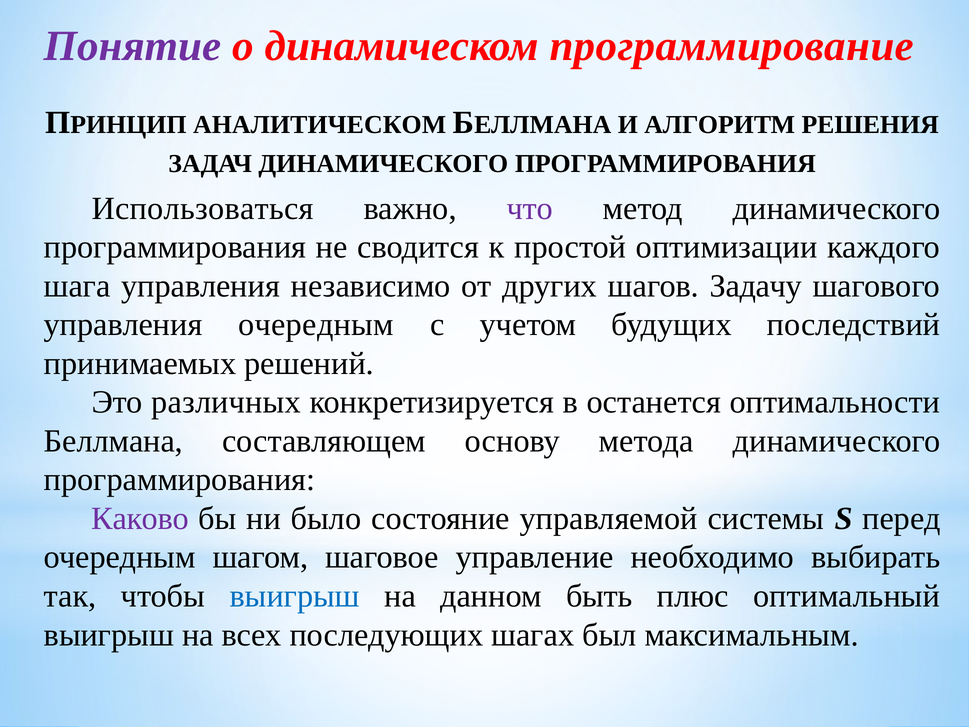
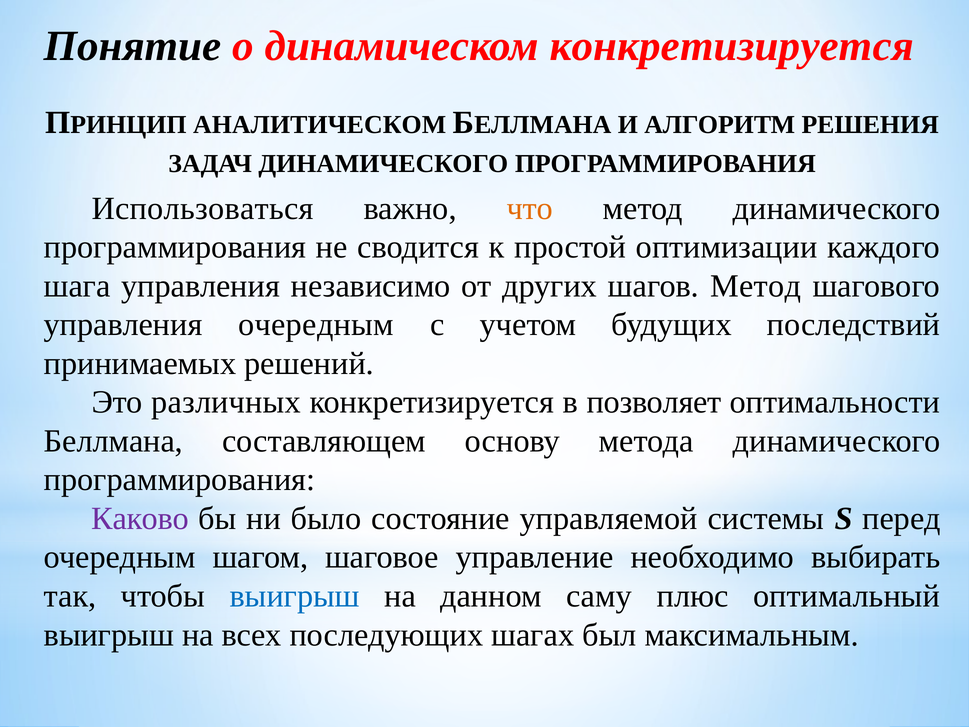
Понятие colour: purple -> black
динамическом программирование: программирование -> конкретизируется
что colour: purple -> orange
шагов Задачу: Задачу -> Метод
останется: останется -> позволяет
быть: быть -> саму
